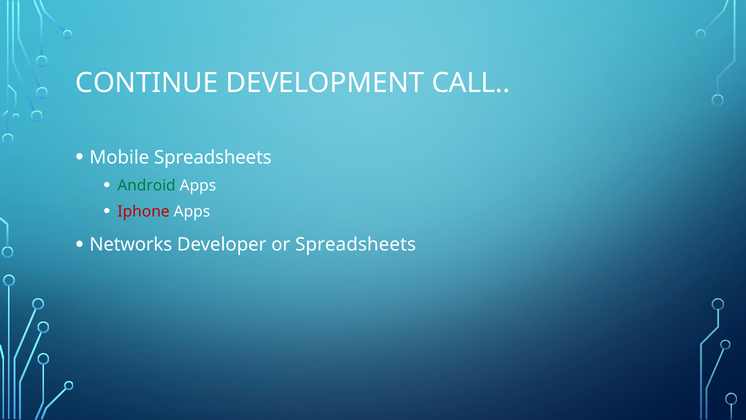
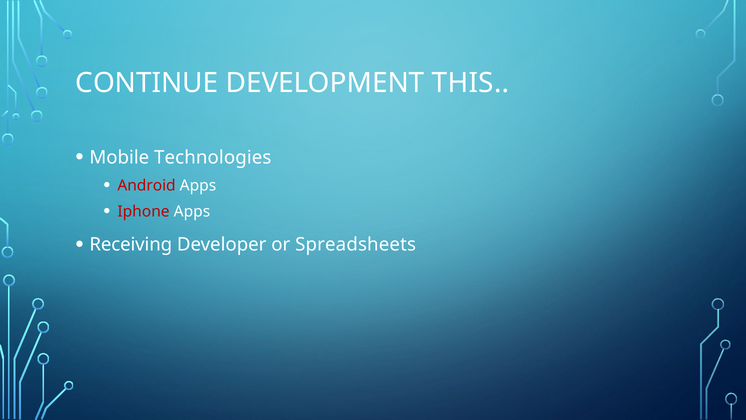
CALL: CALL -> THIS
Mobile Spreadsheets: Spreadsheets -> Technologies
Android colour: green -> red
Networks: Networks -> Receiving
